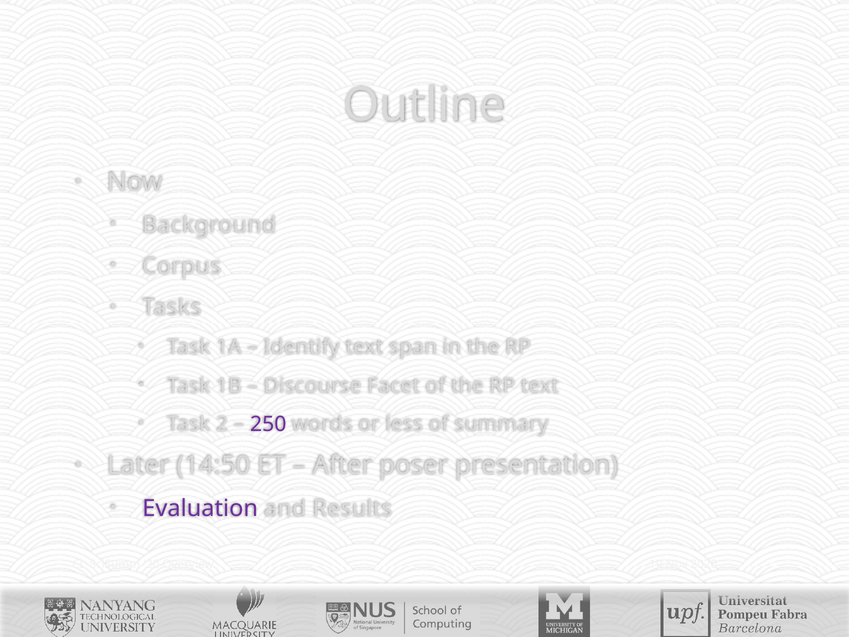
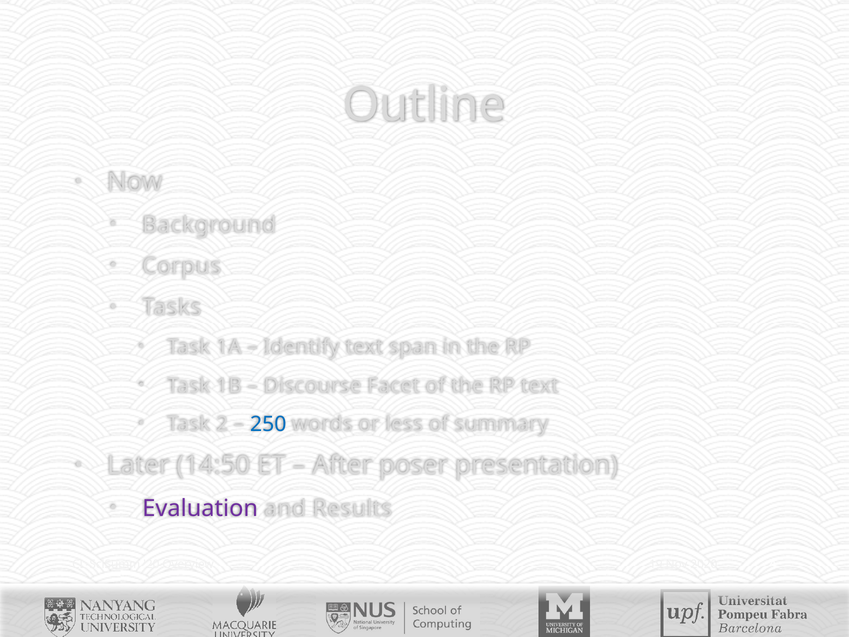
250 colour: purple -> blue
